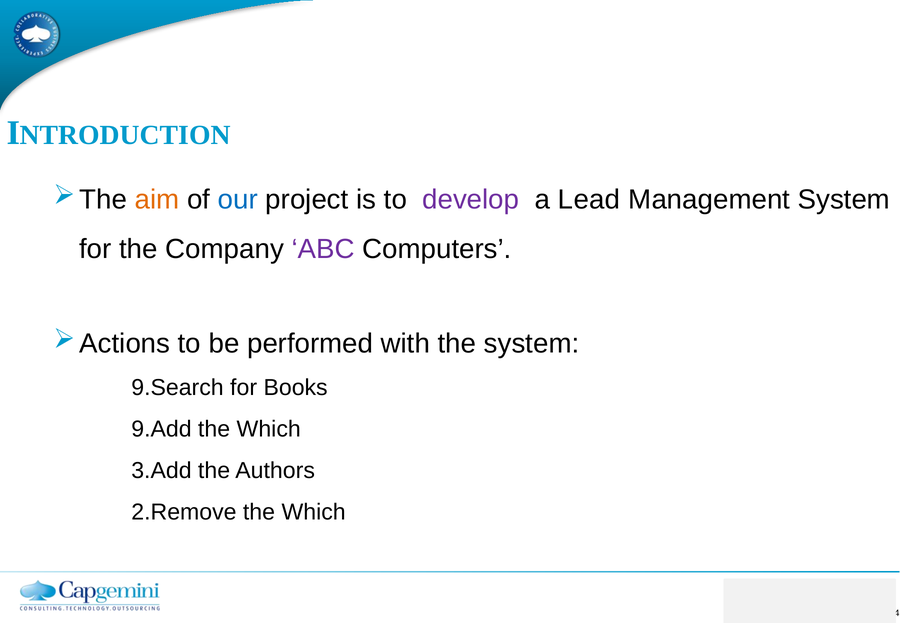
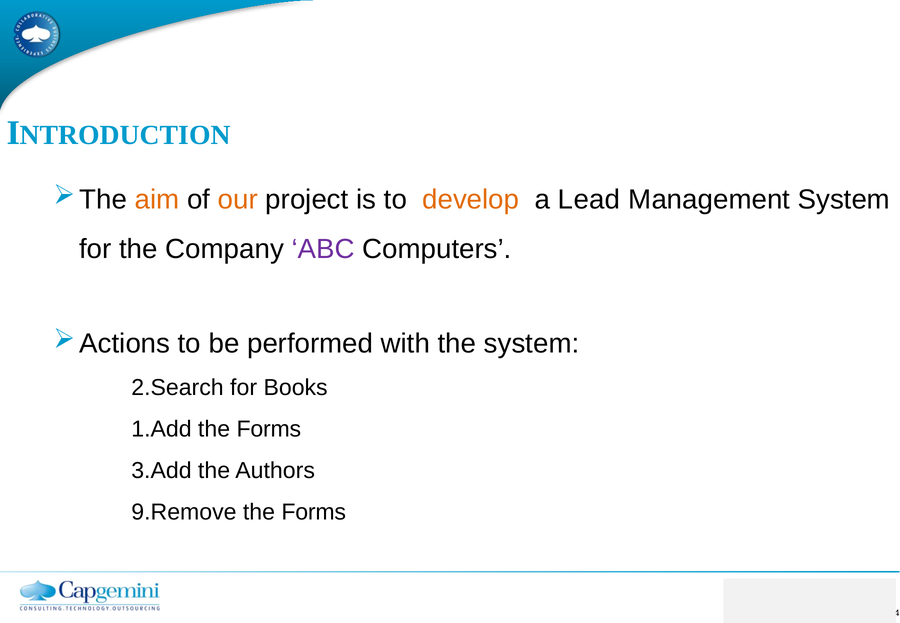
our colour: blue -> orange
develop colour: purple -> orange
9.Search: 9.Search -> 2.Search
9.Add: 9.Add -> 1.Add
Which at (269, 429): Which -> Forms
2.Remove: 2.Remove -> 9.Remove
Which at (314, 512): Which -> Forms
